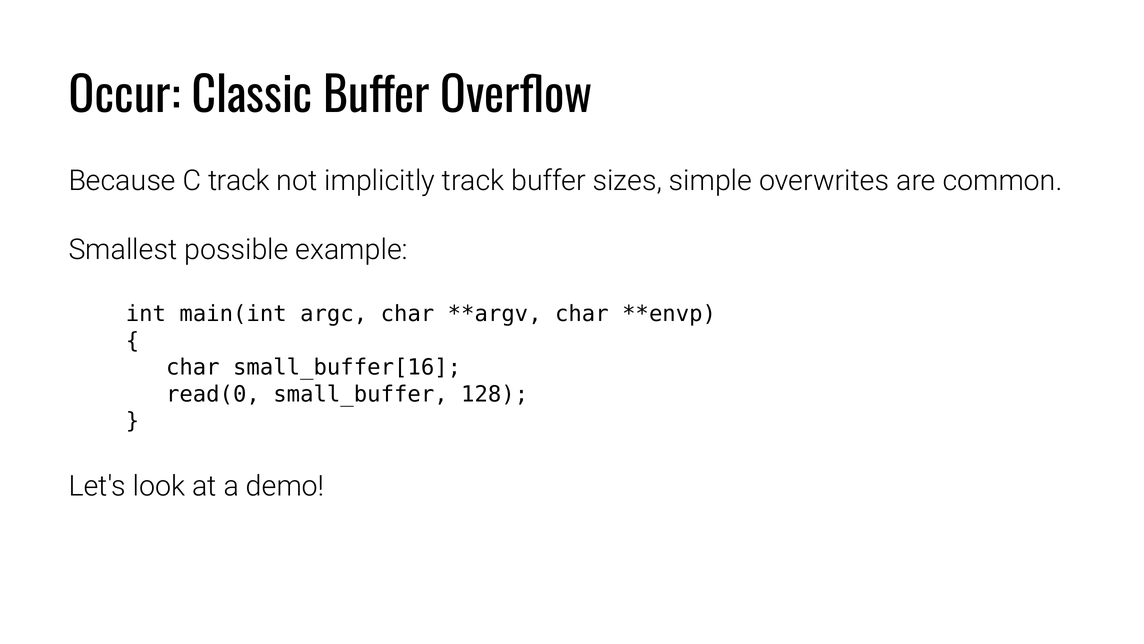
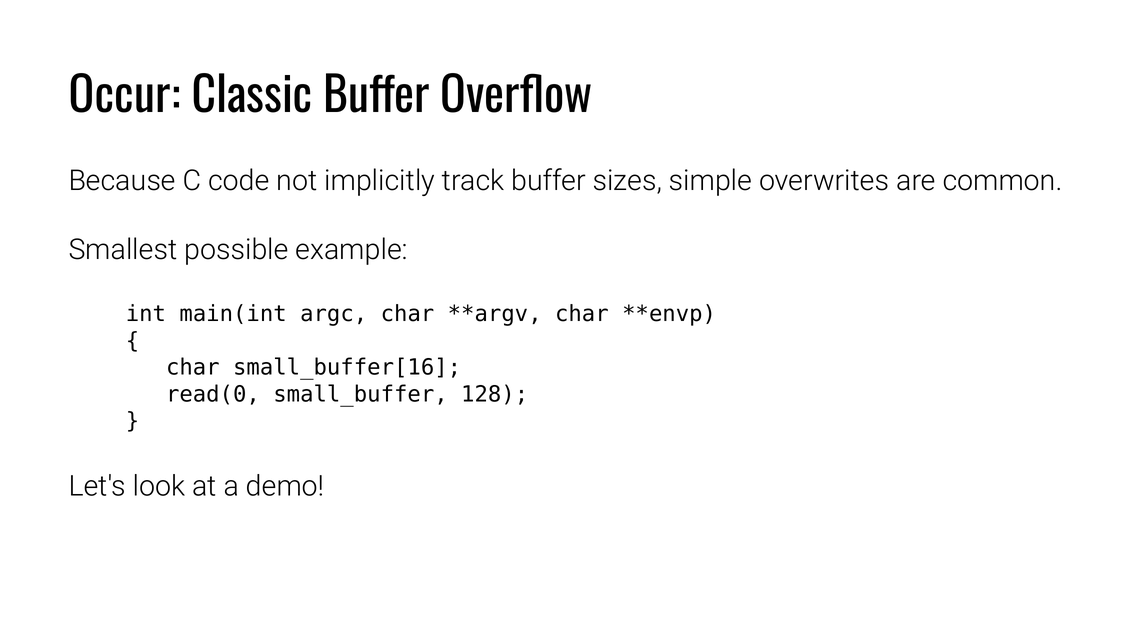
C track: track -> code
